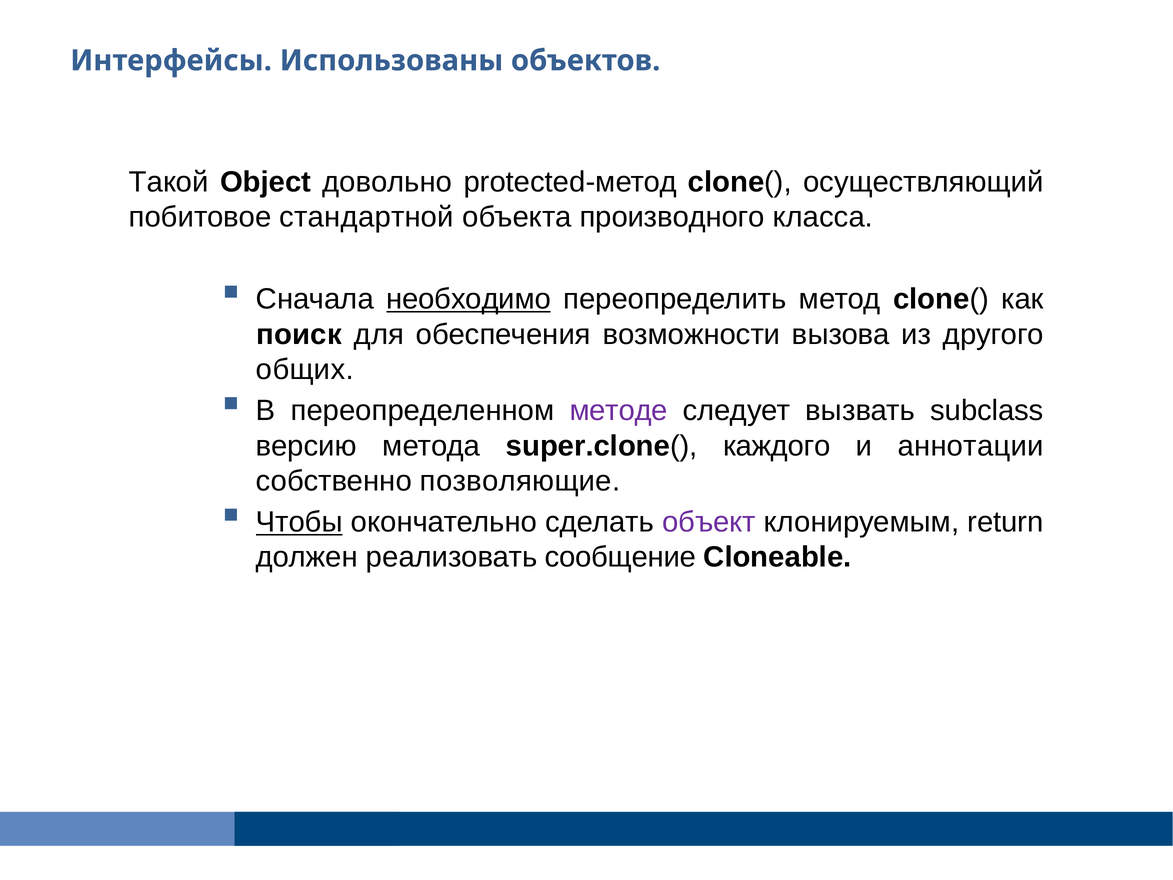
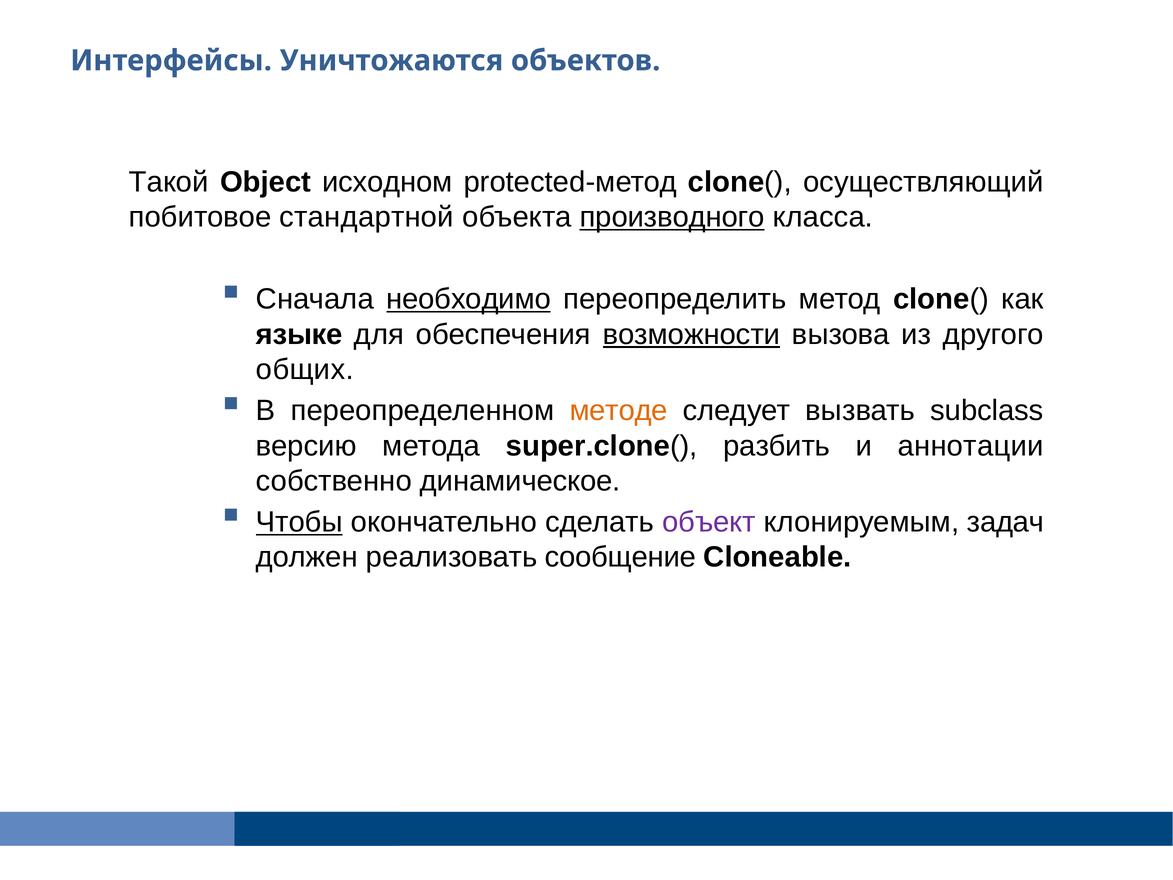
Использованы: Использованы -> Уничтожаются
довольно: довольно -> исходном
производного underline: none -> present
поиск: поиск -> языке
возможности underline: none -> present
методе colour: purple -> orange
каждого: каждого -> разбить
позволяющие: позволяющие -> динамическое
return: return -> задач
